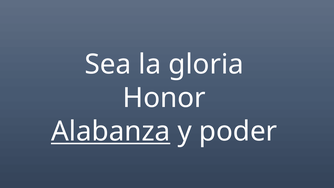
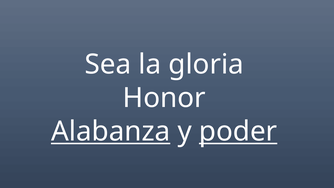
poder underline: none -> present
